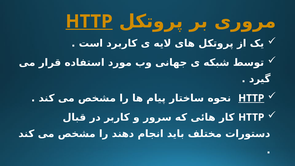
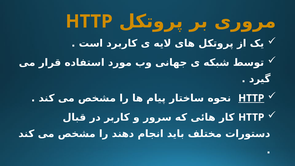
HTTP at (89, 21) underline: present -> none
